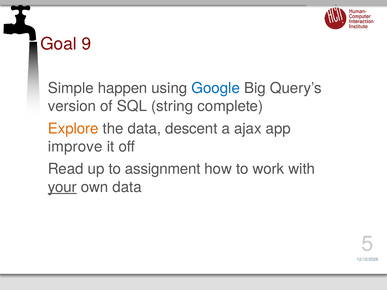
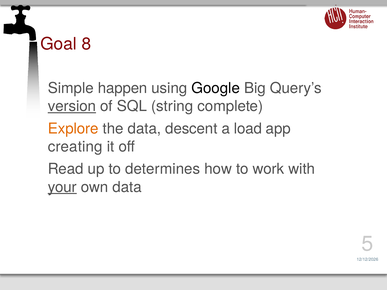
9: 9 -> 8
Google colour: blue -> black
version underline: none -> present
ajax: ajax -> load
improve: improve -> creating
assignment: assignment -> determines
